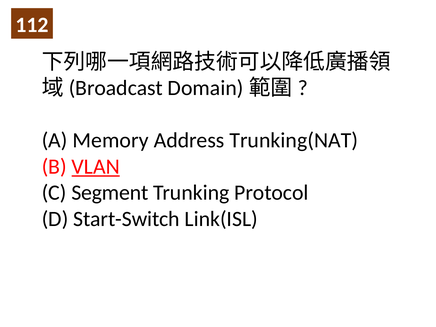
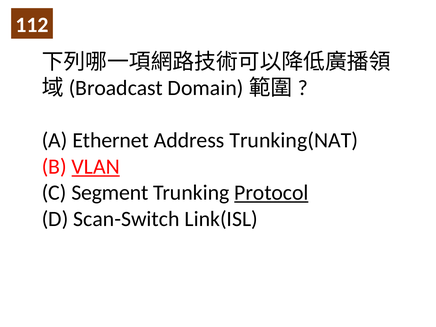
Memory: Memory -> Ethernet
Protocol underline: none -> present
Start-Switch: Start-Switch -> Scan-Switch
